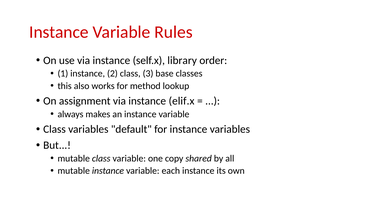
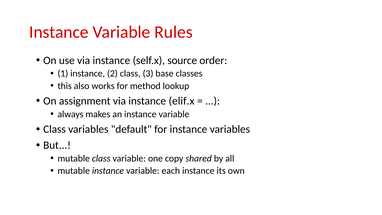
library: library -> source
